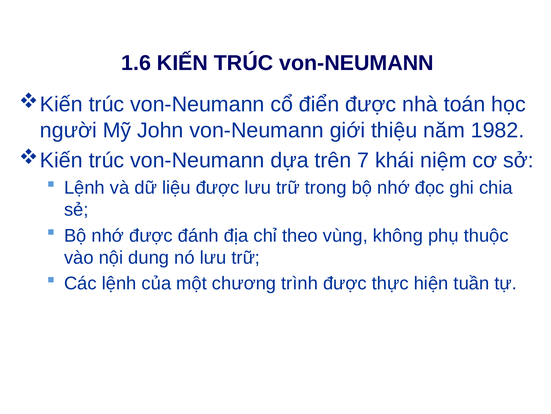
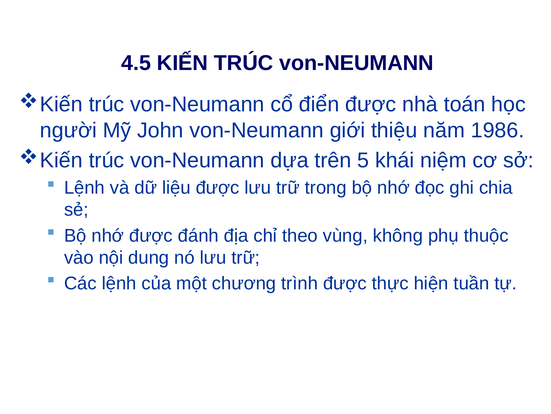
1.6: 1.6 -> 4.5
1982: 1982 -> 1986
7: 7 -> 5
